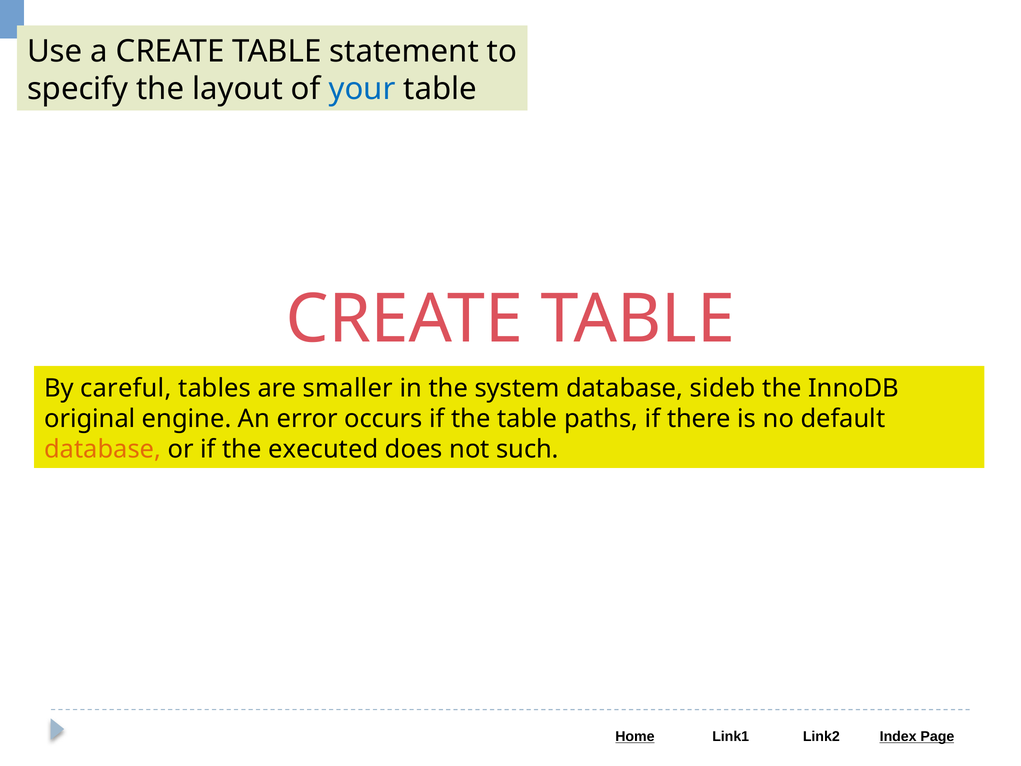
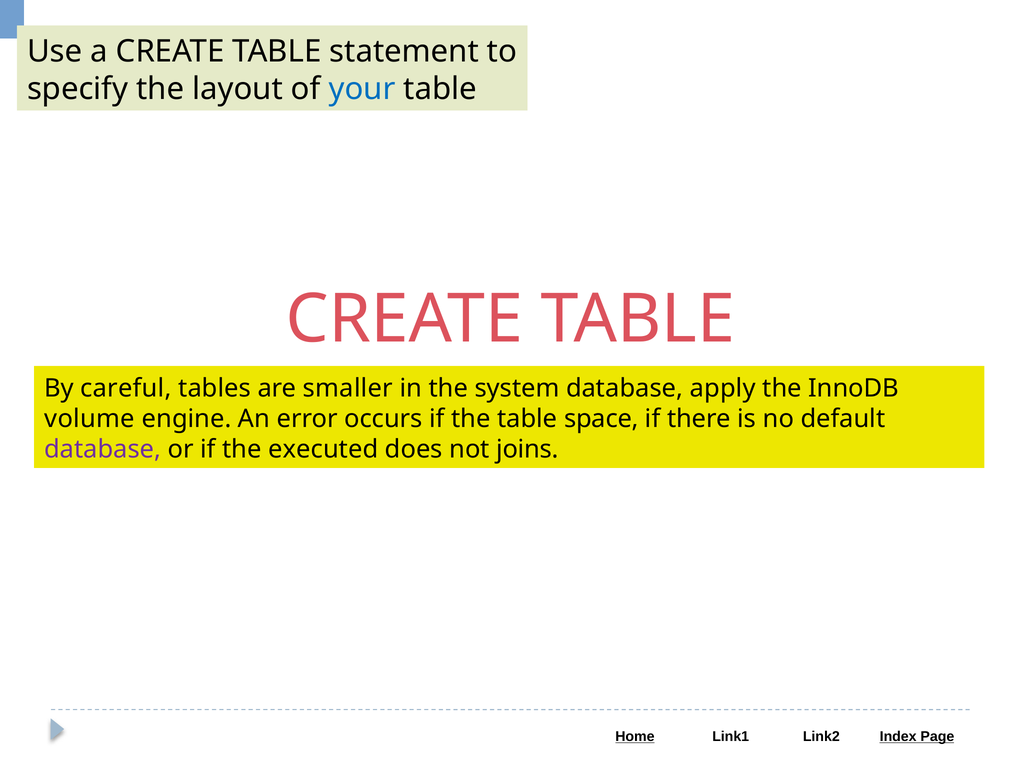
sideb: sideb -> apply
original: original -> volume
paths: paths -> space
database at (103, 449) colour: orange -> purple
such: such -> joins
